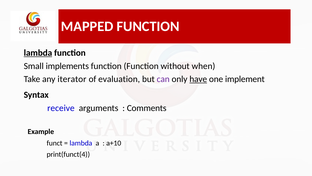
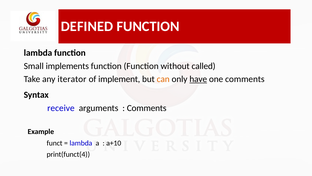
MAPPED: MAPPED -> DEFINED
lambda at (38, 53) underline: present -> none
when: when -> called
evaluation: evaluation -> implement
can colour: purple -> orange
one implement: implement -> comments
